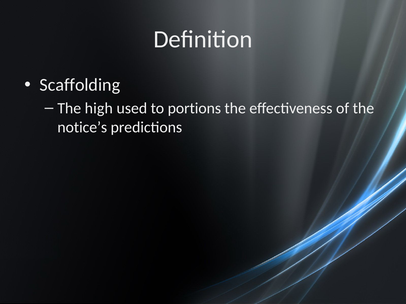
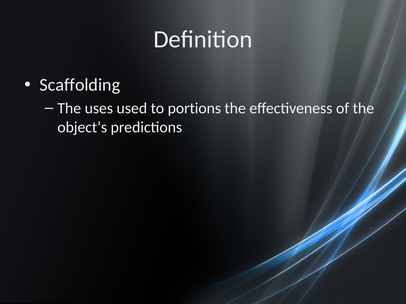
high: high -> uses
notice’s: notice’s -> object’s
